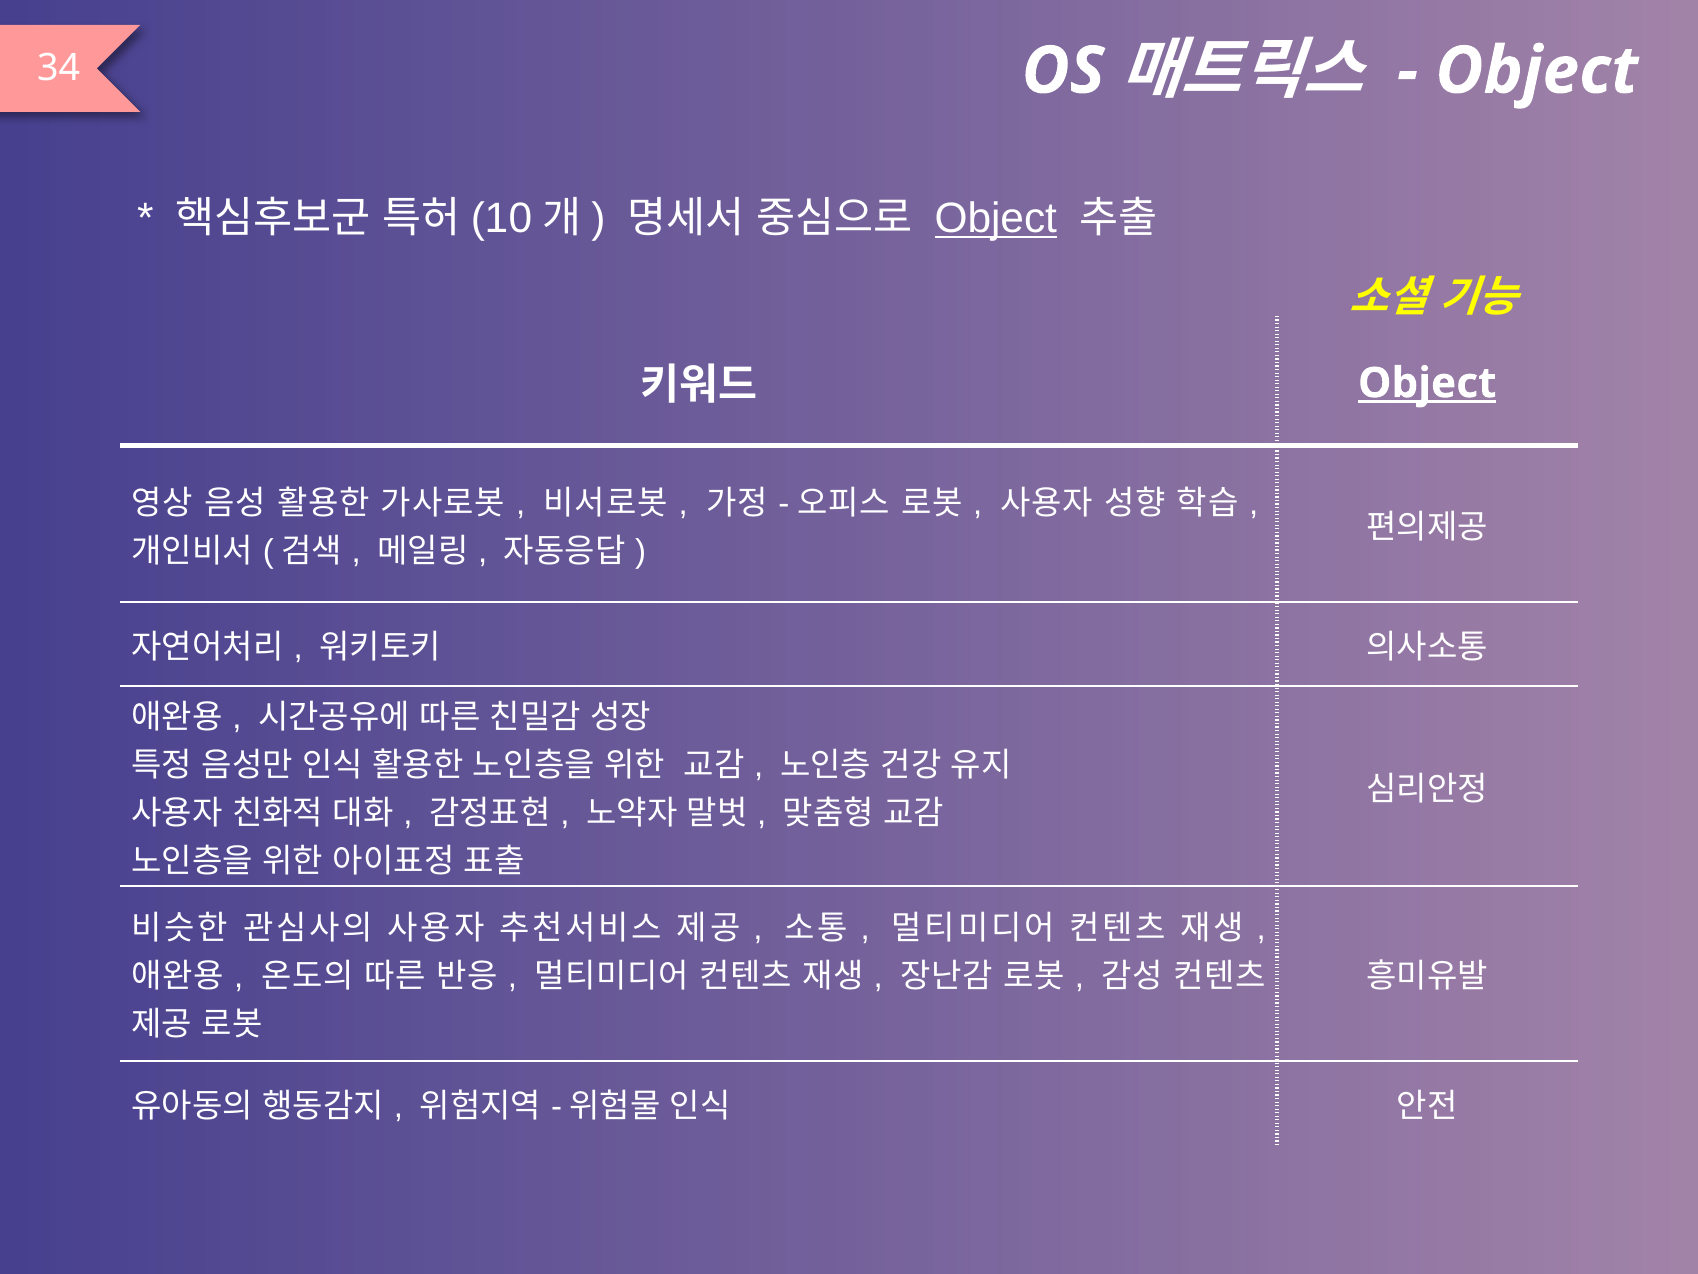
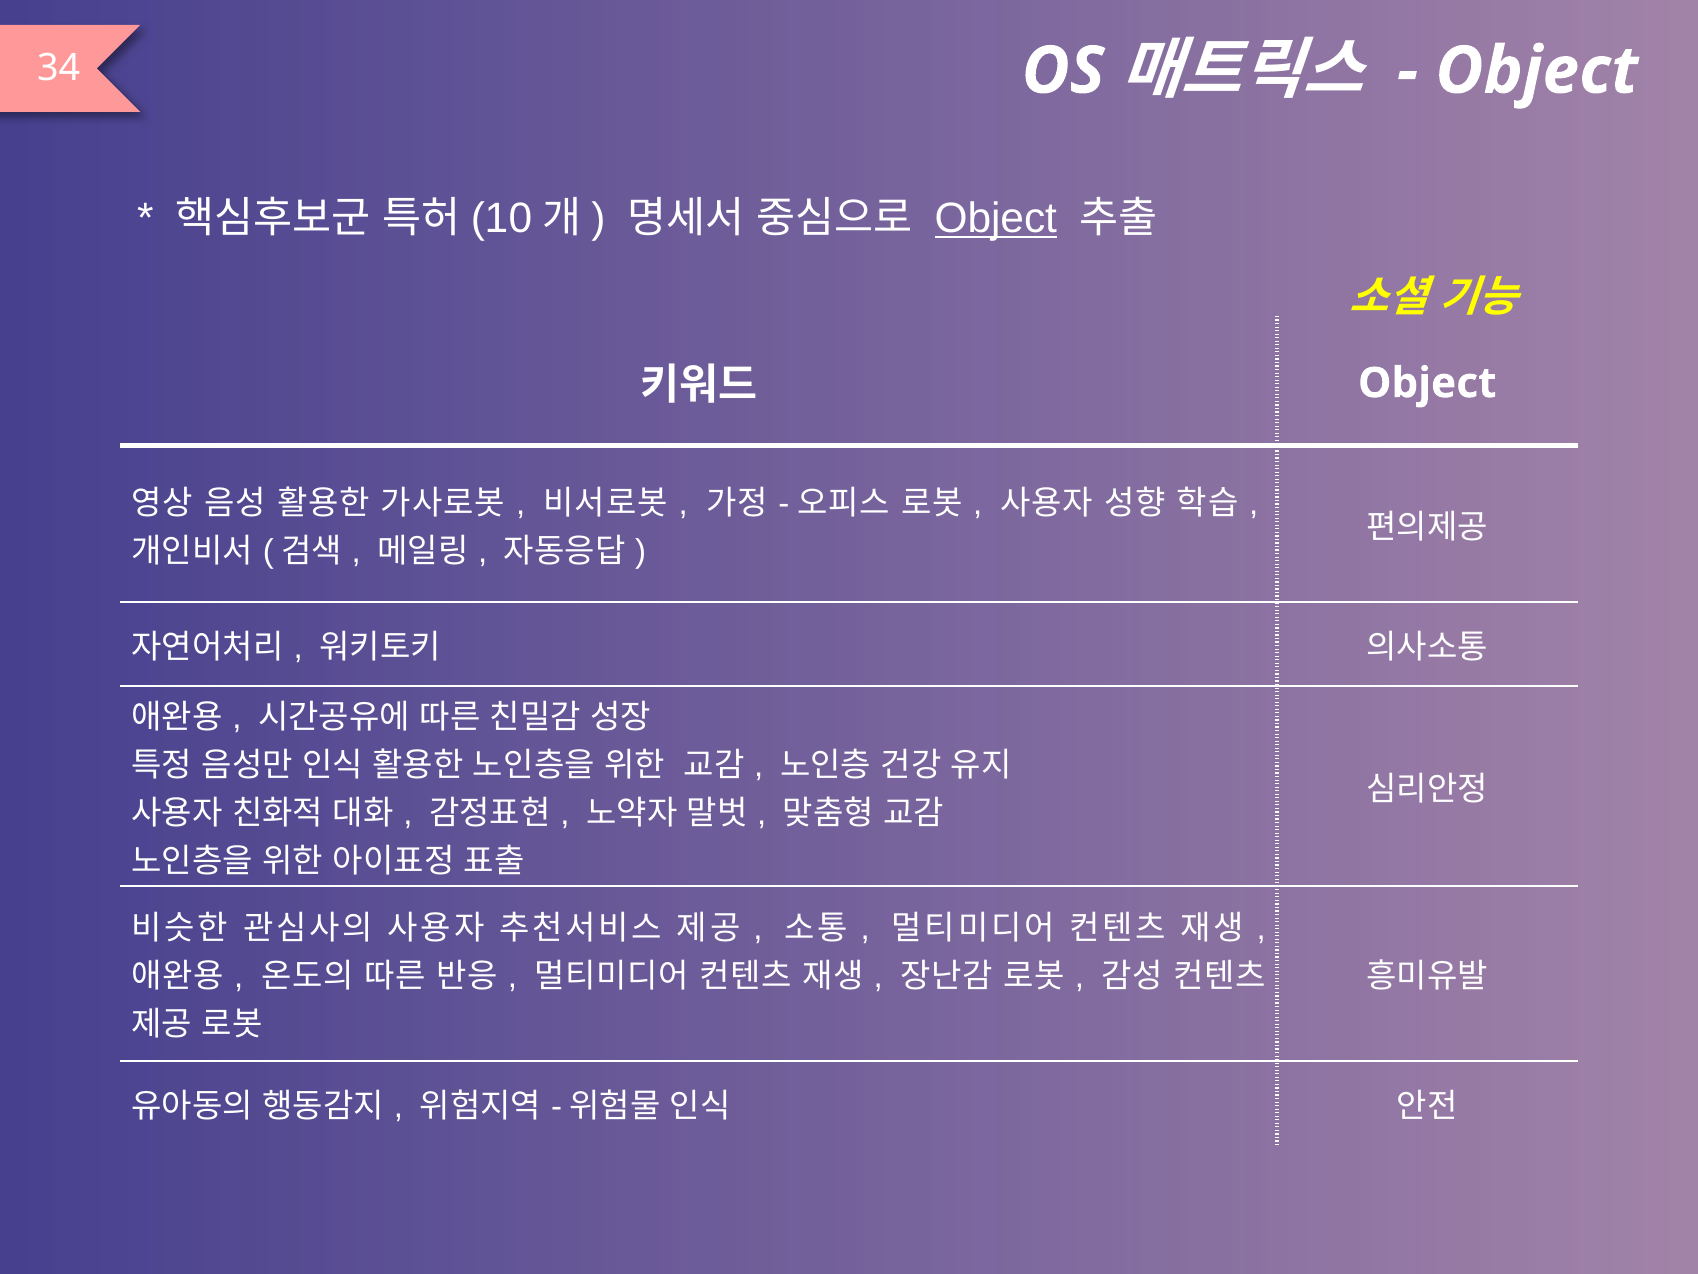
Object at (1427, 383) underline: present -> none
